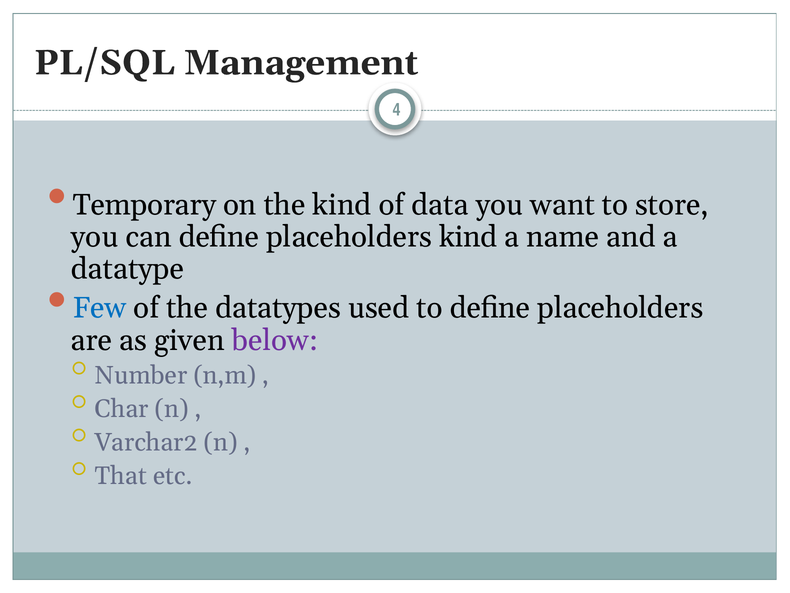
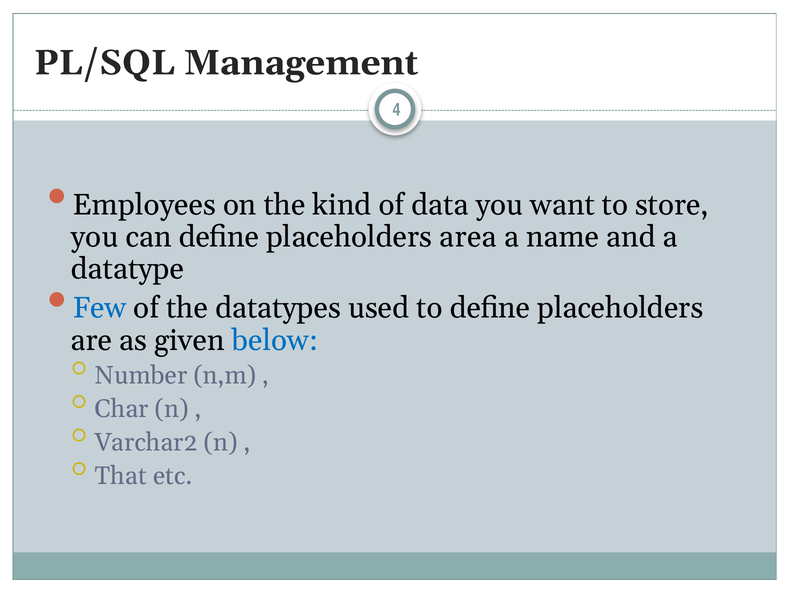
Temporary: Temporary -> Employees
placeholders kind: kind -> area
below colour: purple -> blue
